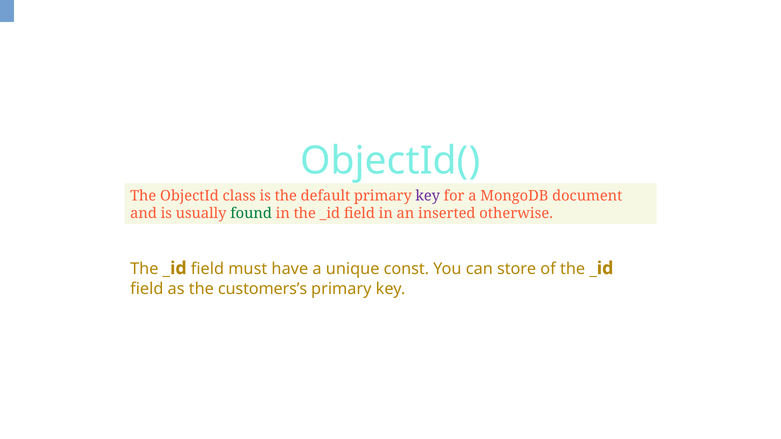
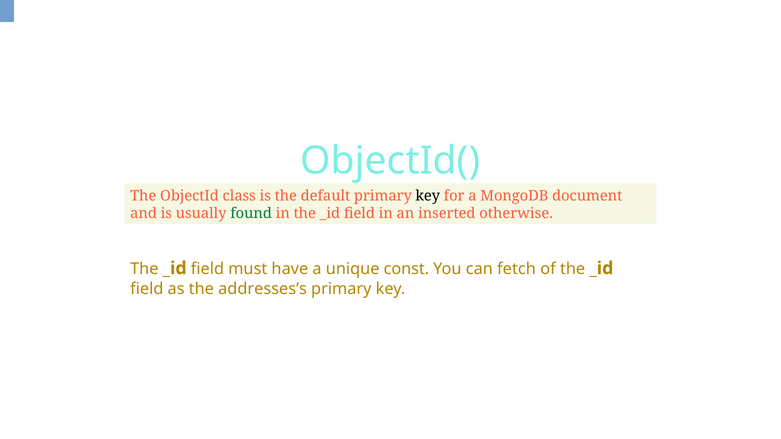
key at (428, 196) colour: purple -> black
store: store -> fetch
customers’s: customers’s -> addresses’s
